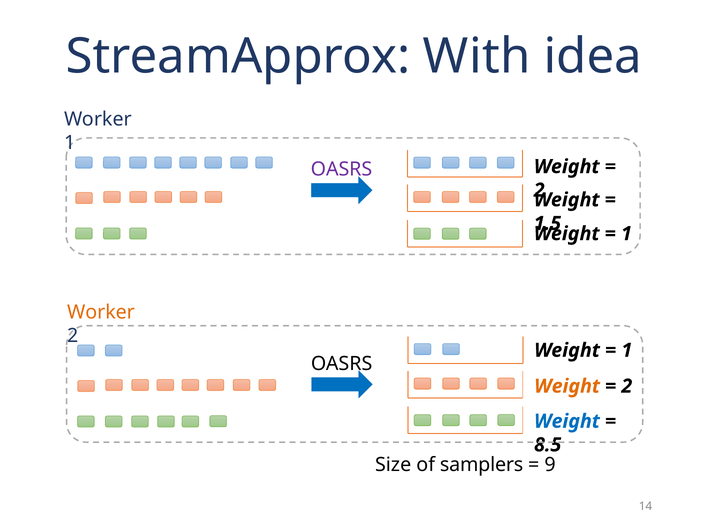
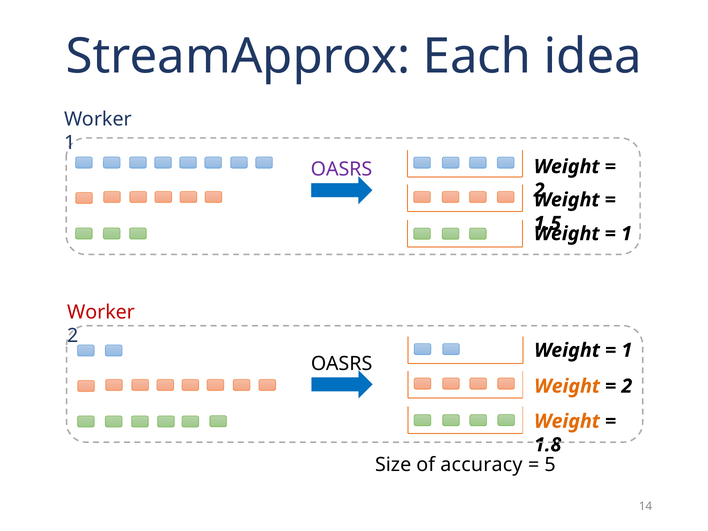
With: With -> Each
Worker at (101, 312) colour: orange -> red
Weight at (567, 421) colour: blue -> orange
8.5: 8.5 -> 1.8
samplers: samplers -> accuracy
9: 9 -> 5
